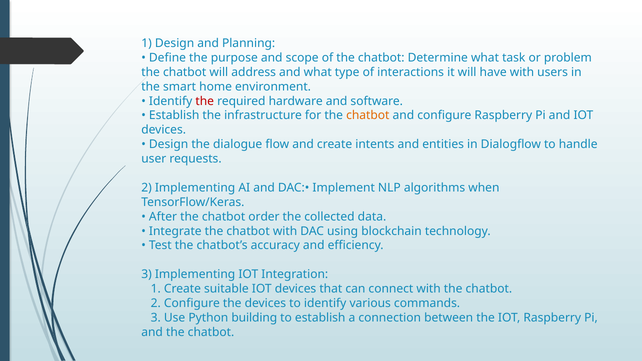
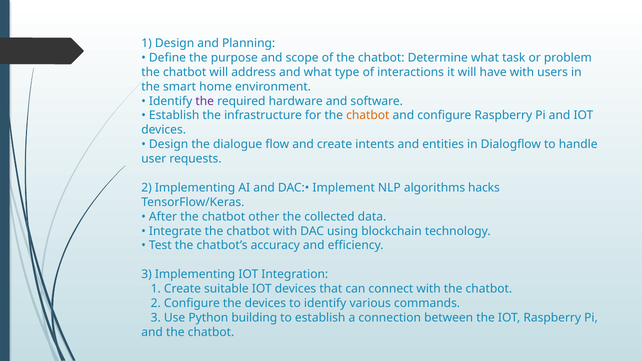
the at (205, 101) colour: red -> purple
when: when -> hacks
order: order -> other
